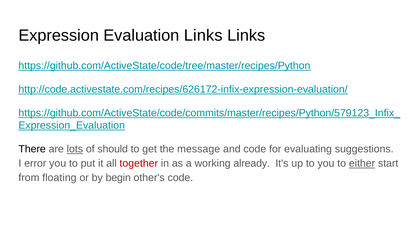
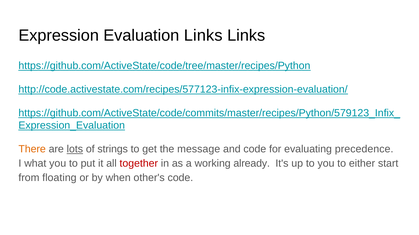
http://code.activestate.com/recipes/626172-infix-expression-evaluation/: http://code.activestate.com/recipes/626172-infix-expression-evaluation/ -> http://code.activestate.com/recipes/577123-infix-expression-evaluation/
There colour: black -> orange
should: should -> strings
suggestions: suggestions -> precedence
error: error -> what
either underline: present -> none
begin: begin -> when
